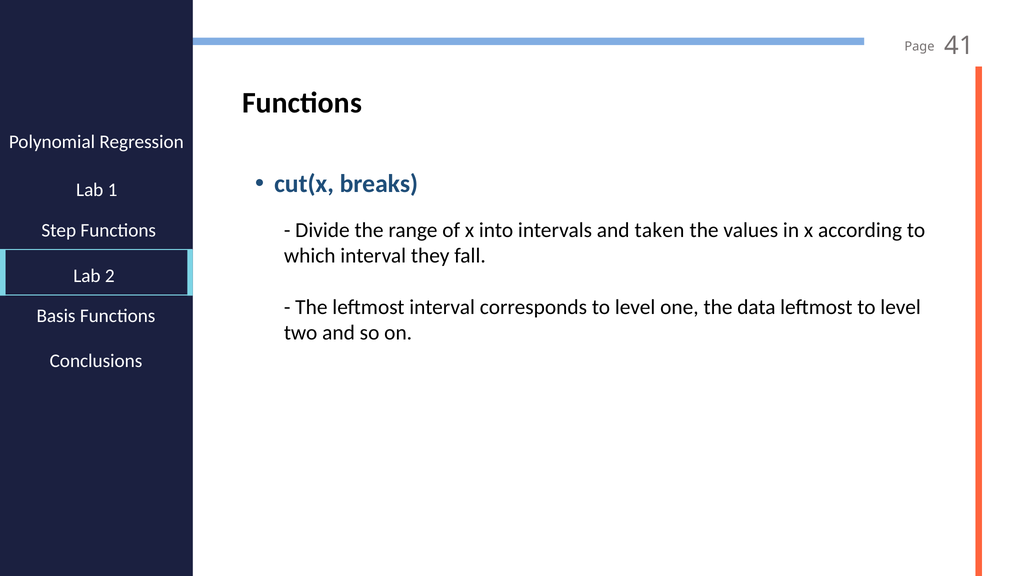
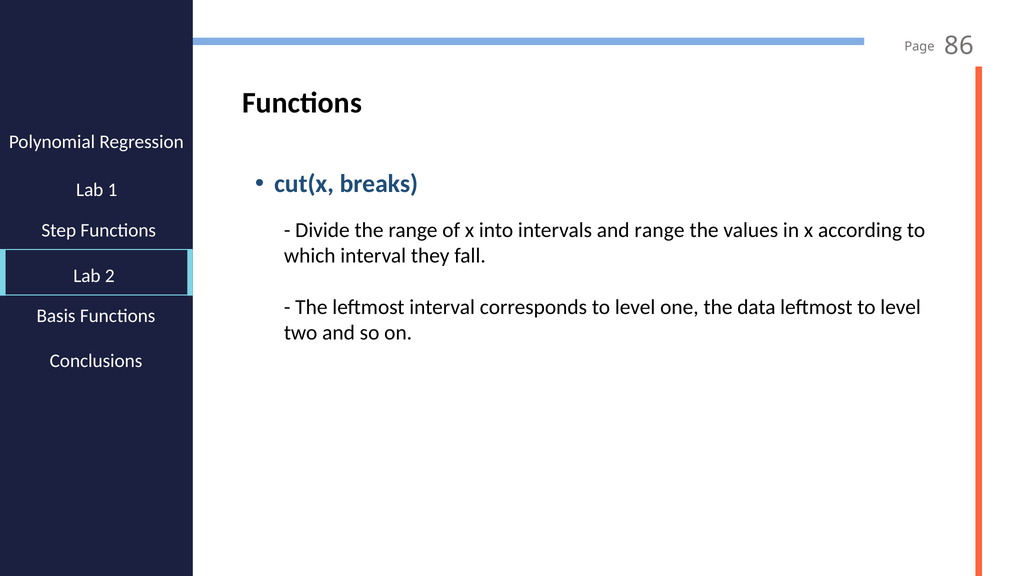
41: 41 -> 86
and taken: taken -> range
